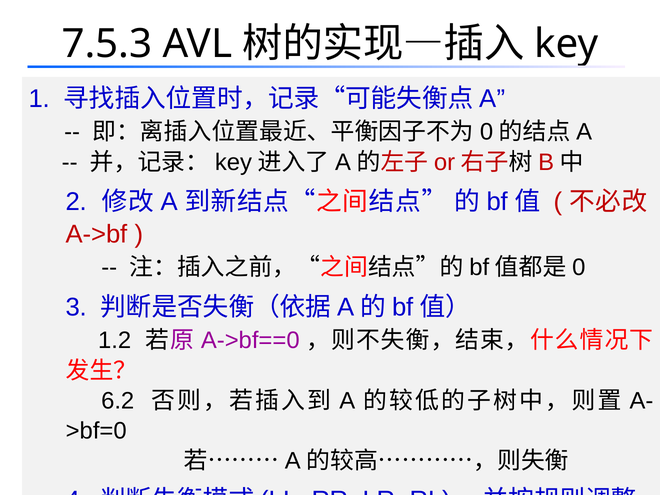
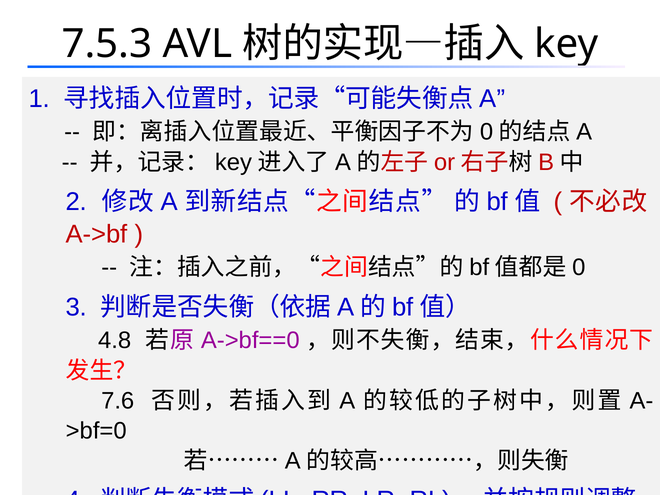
1.2: 1.2 -> 4.8
6.2: 6.2 -> 7.6
